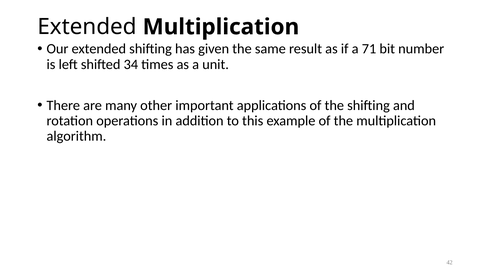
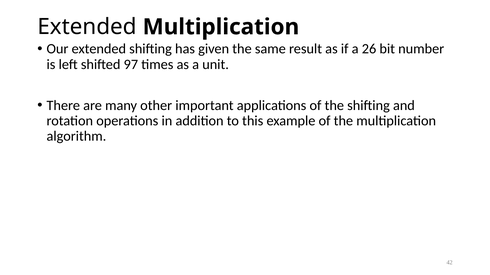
71: 71 -> 26
34: 34 -> 97
